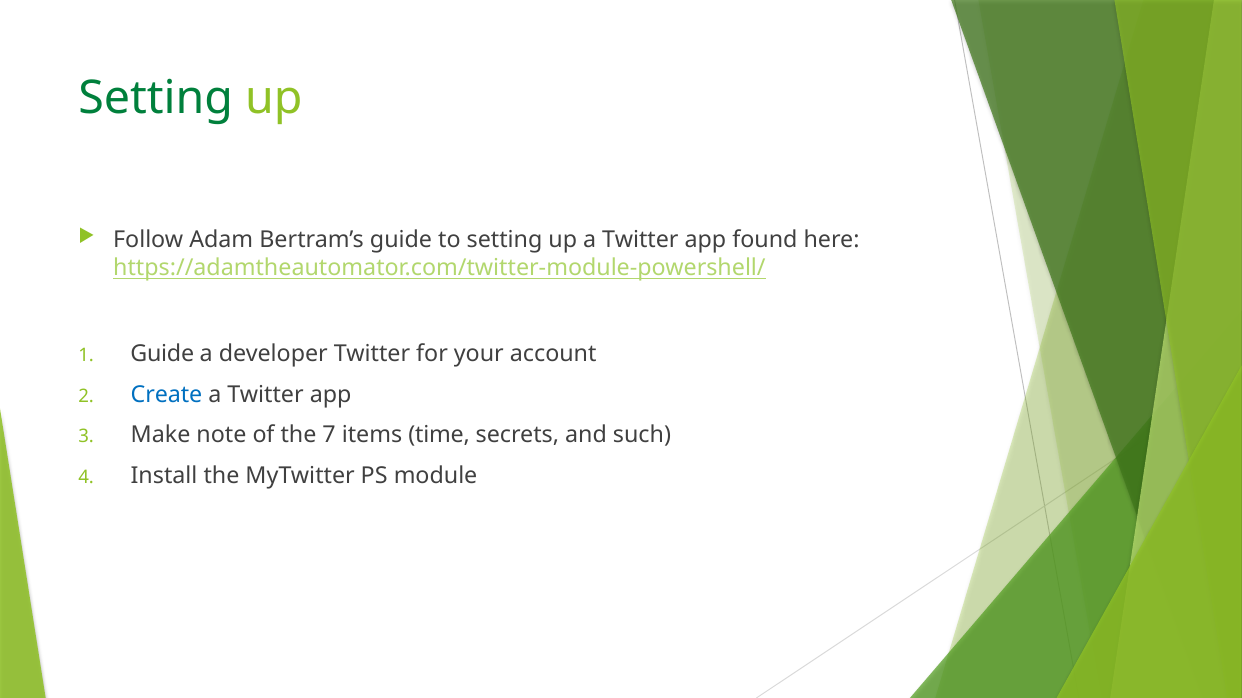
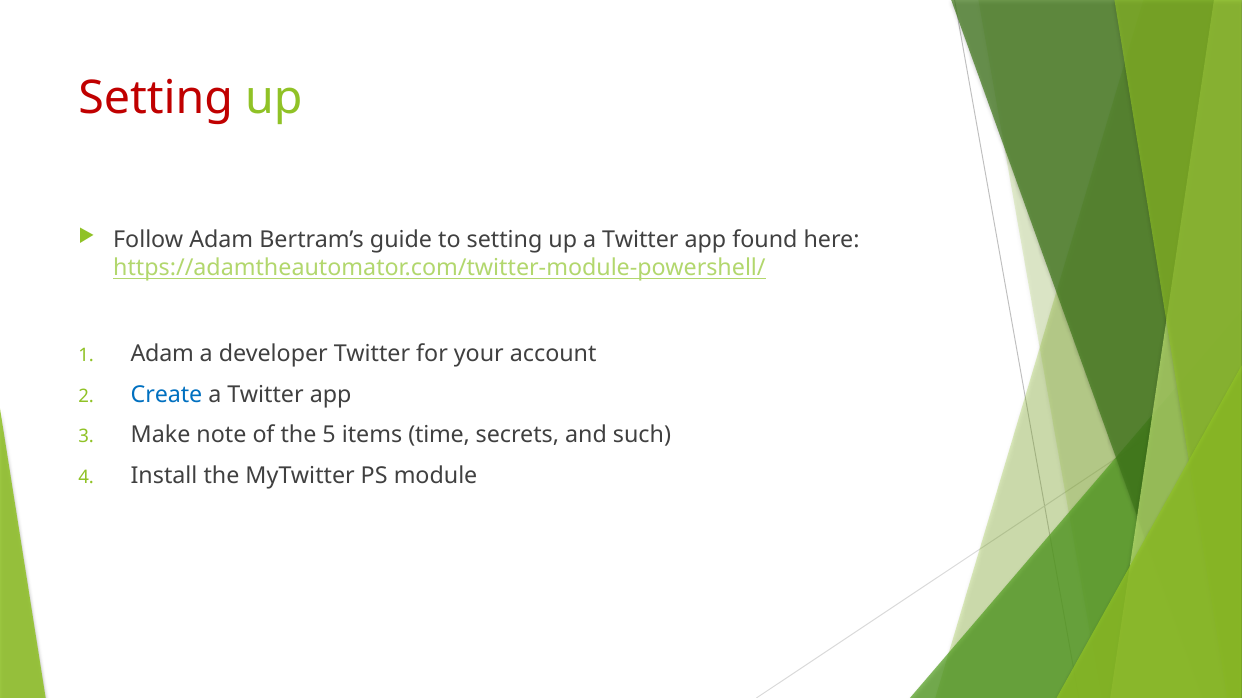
Setting at (156, 98) colour: green -> red
Guide at (162, 354): Guide -> Adam
7: 7 -> 5
